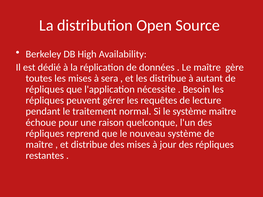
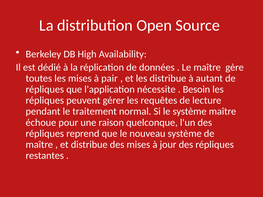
sera: sera -> pair
